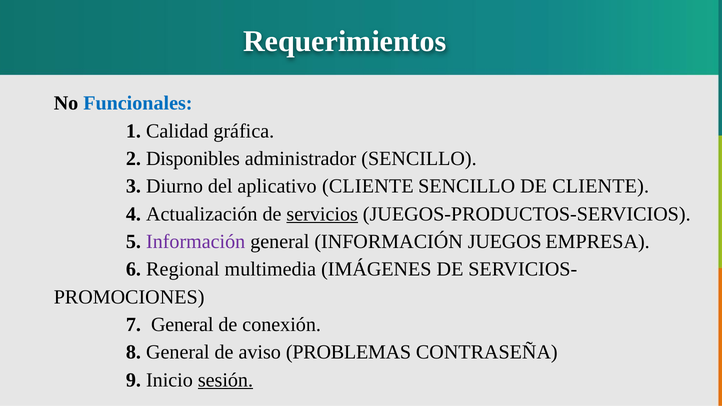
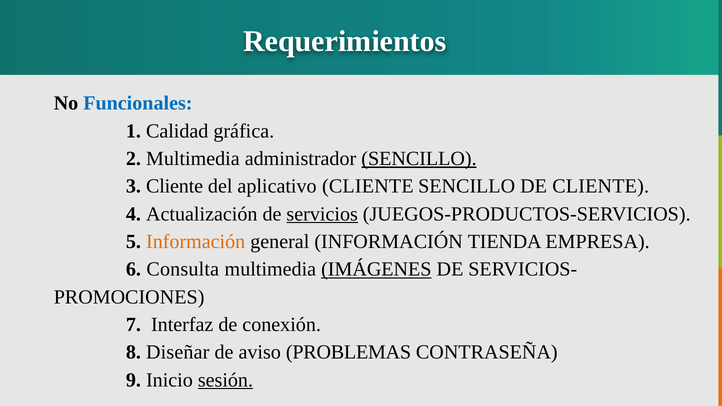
2 Disponibles: Disponibles -> Multimedia
SENCILLO at (419, 159) underline: none -> present
3 Diurno: Diurno -> Cliente
Información at (196, 242) colour: purple -> orange
JUEGOS: JUEGOS -> TIENDA
Regional: Regional -> Consulta
IMÁGENES underline: none -> present
7 General: General -> Interfaz
8 General: General -> Diseñar
